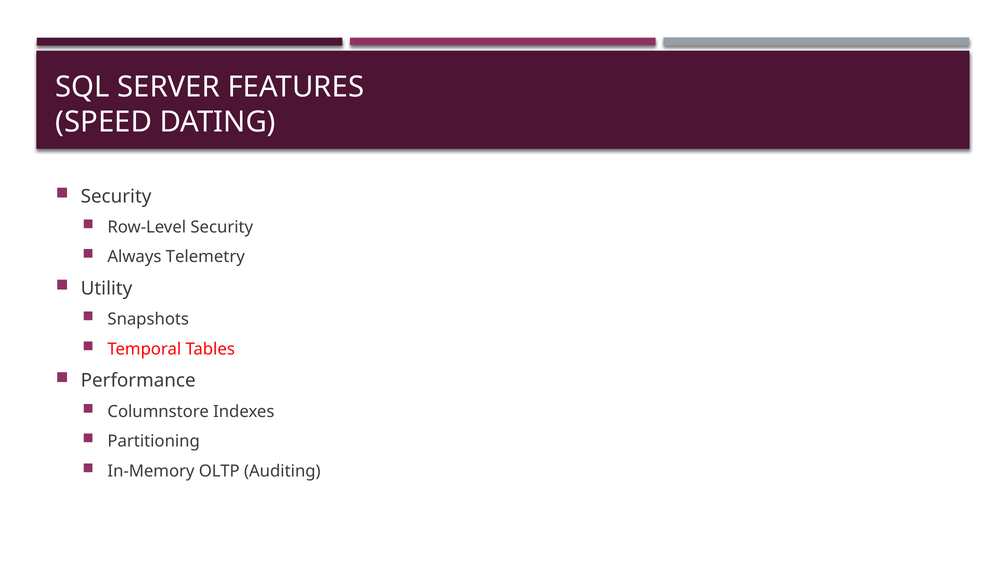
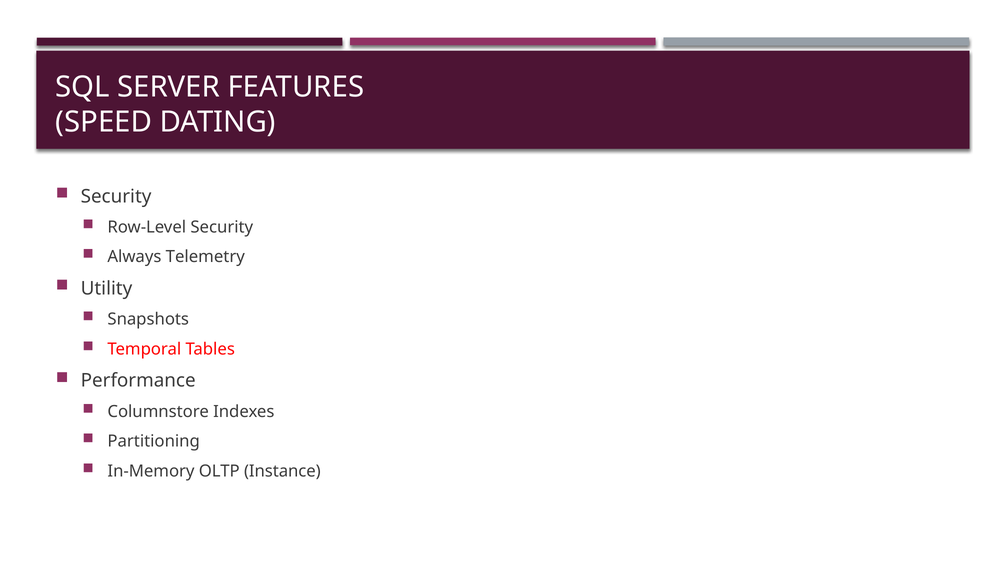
Auditing: Auditing -> Instance
